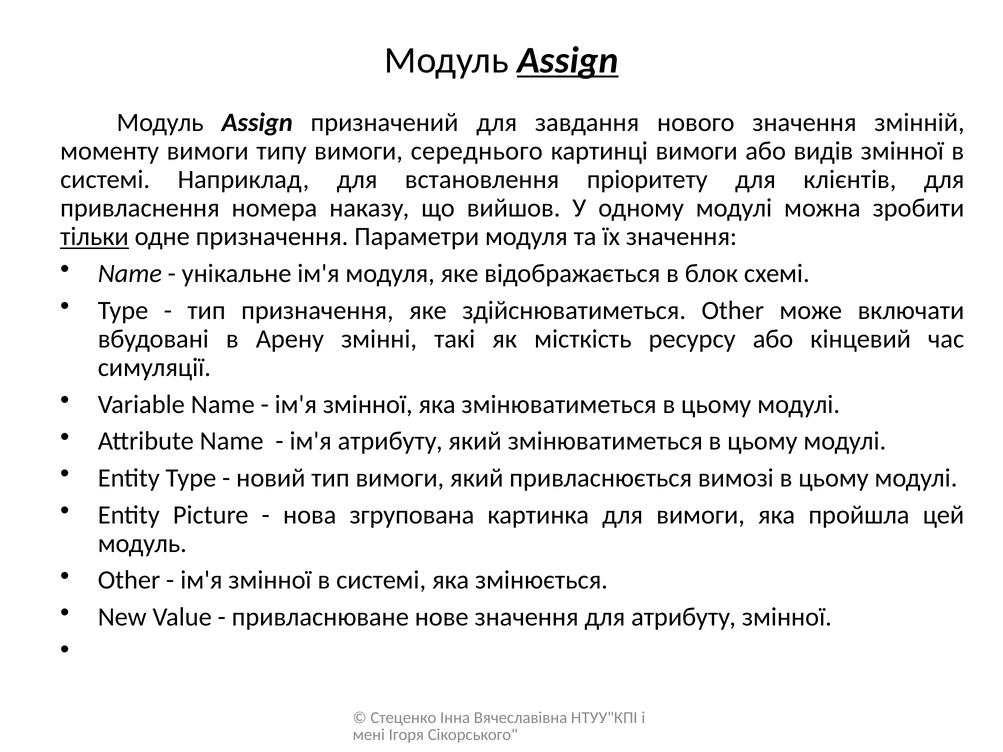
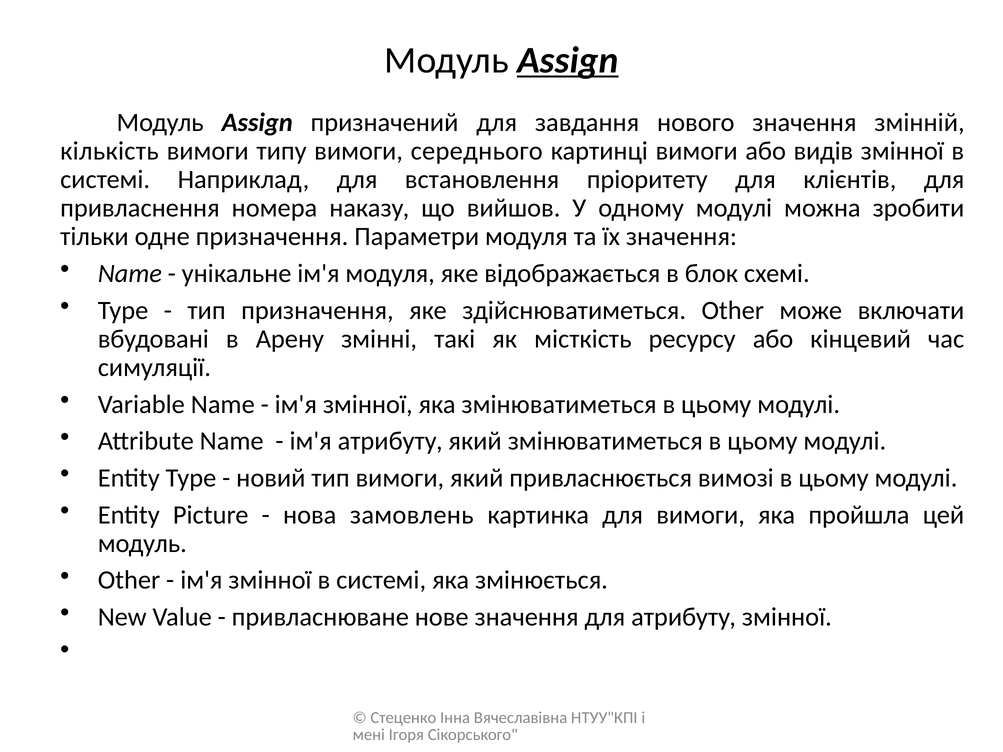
моменту: моменту -> кількість
тільки underline: present -> none
згрупована: згрупована -> замовлень
